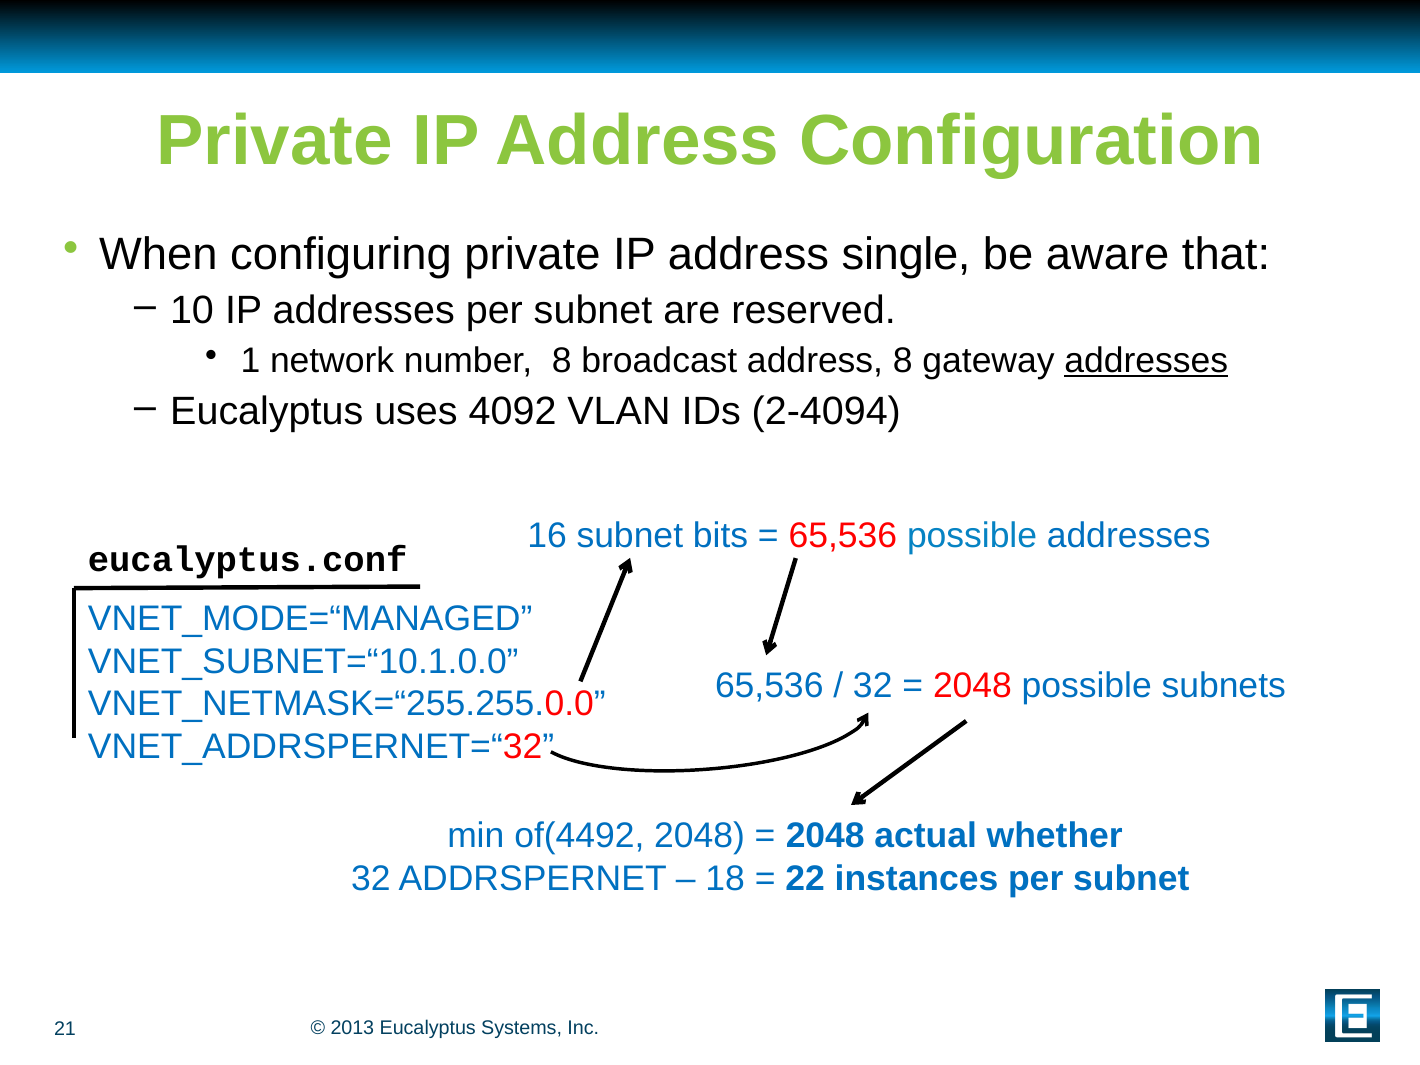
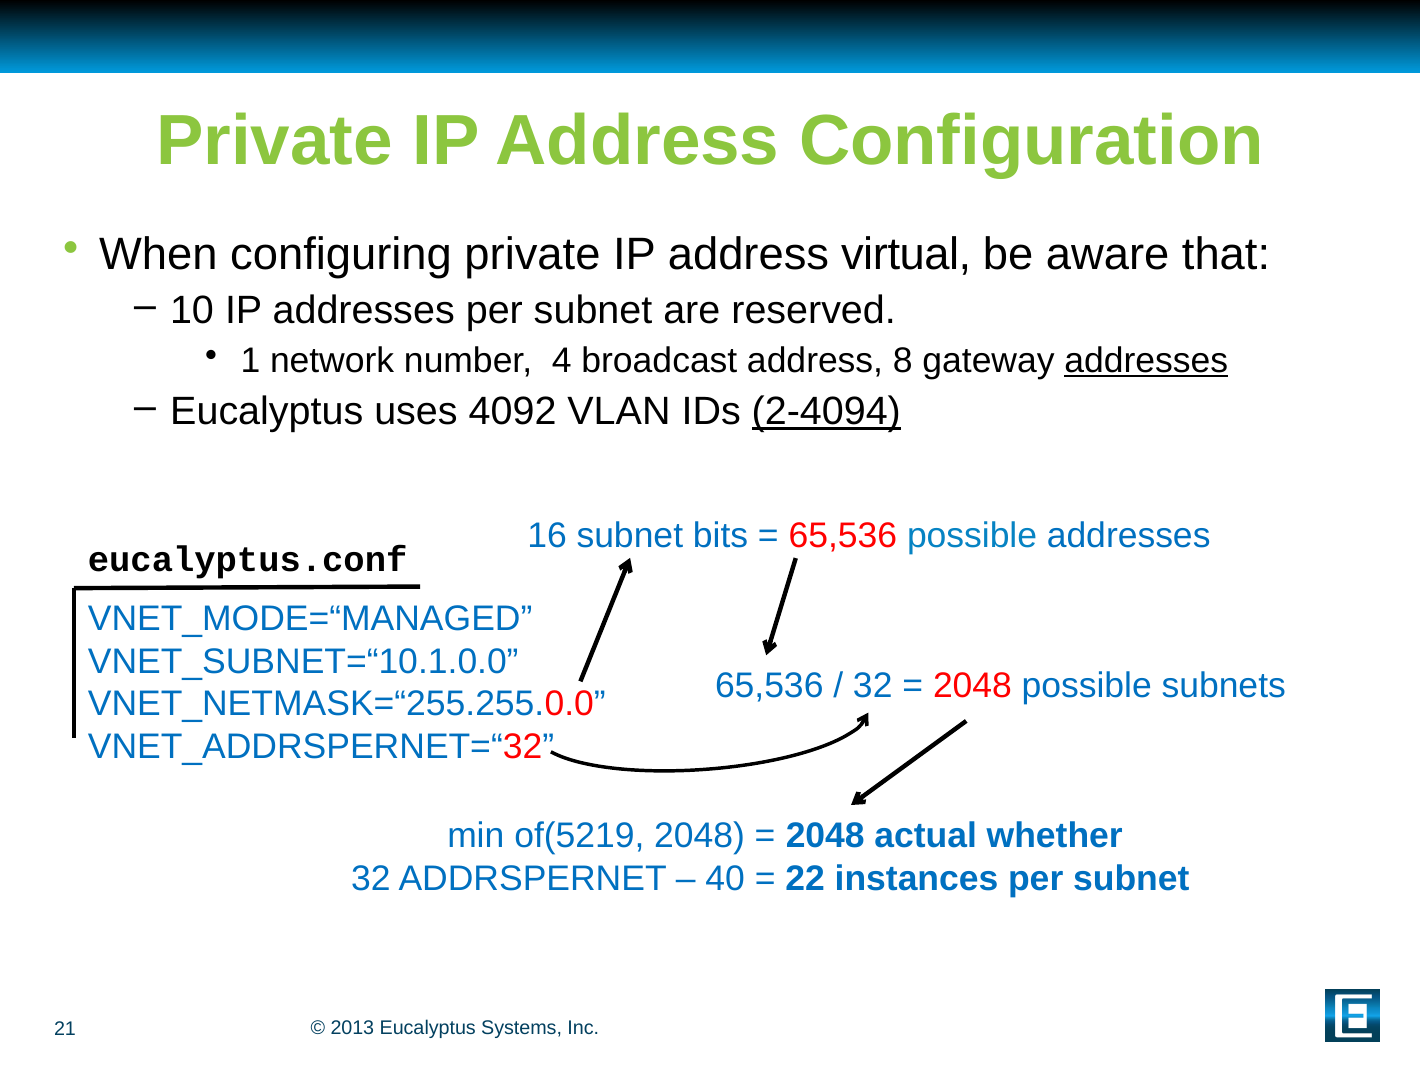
single: single -> virtual
number 8: 8 -> 4
2-4094 underline: none -> present
of(4492: of(4492 -> of(5219
18: 18 -> 40
